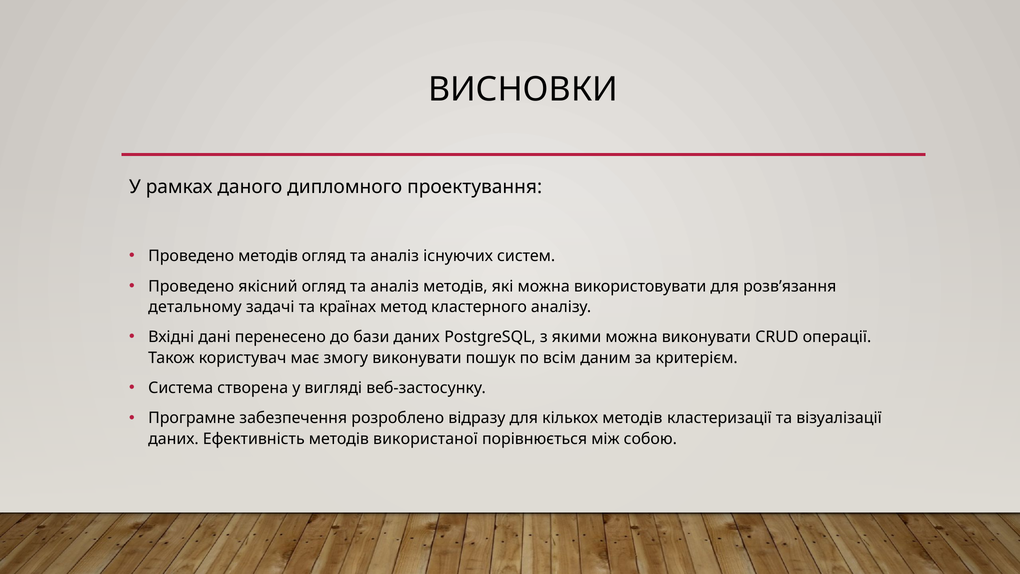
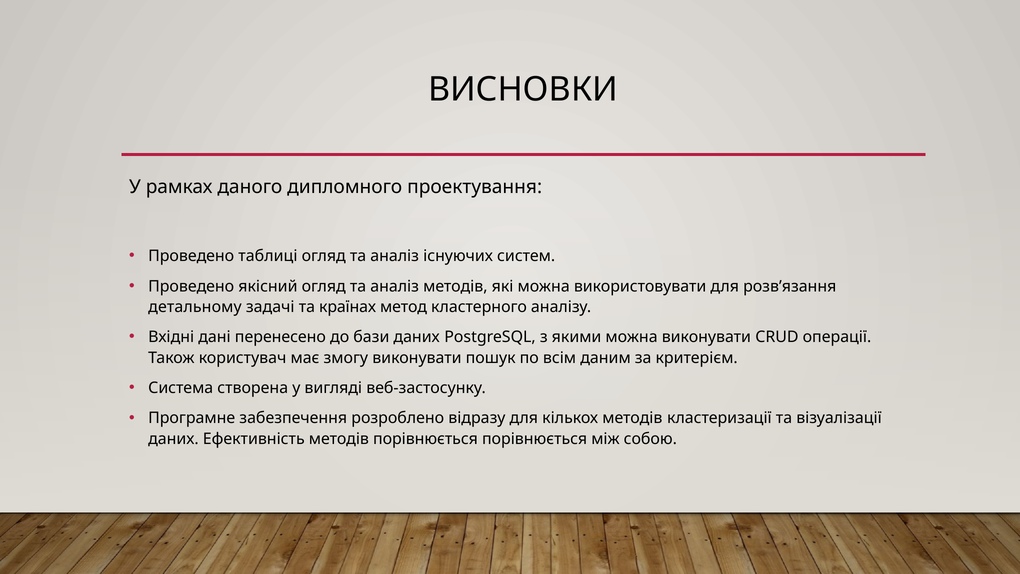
Проведено методів: методів -> таблиці
методів використаної: використаної -> порівнюється
